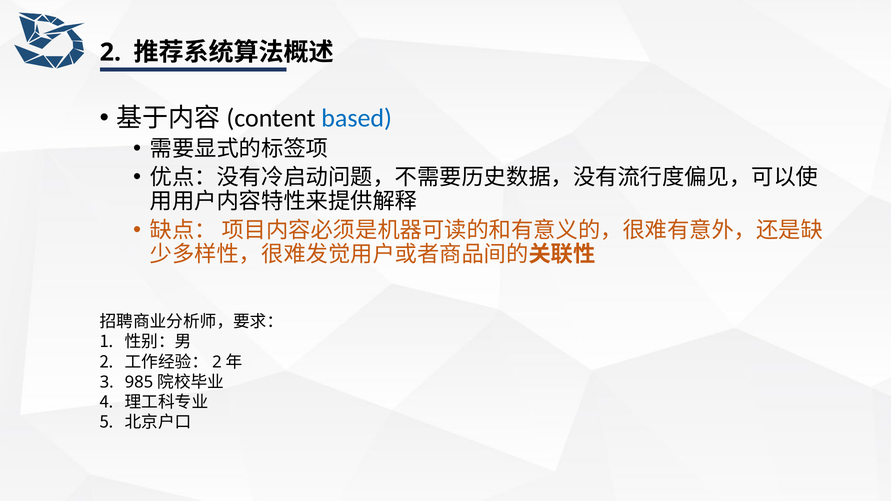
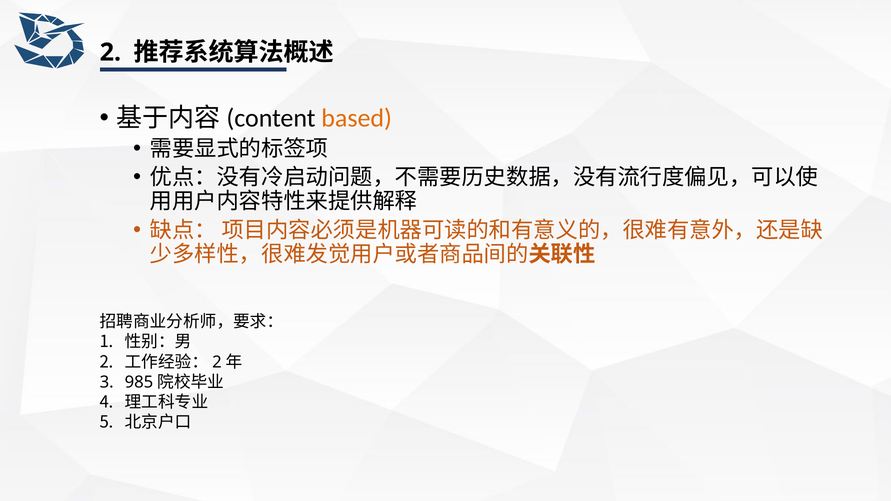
based colour: blue -> orange
